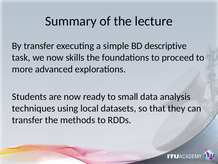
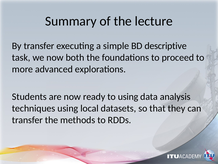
skills: skills -> both
to small: small -> using
